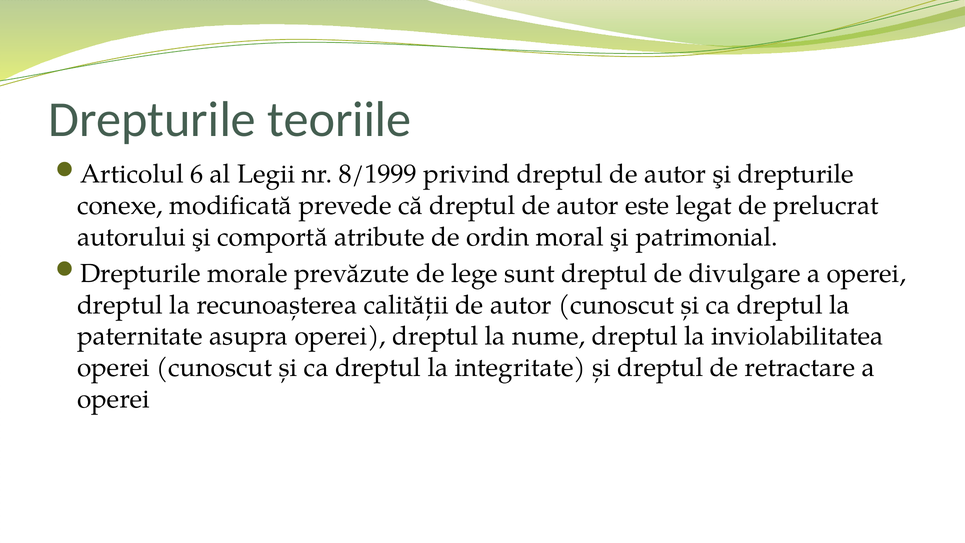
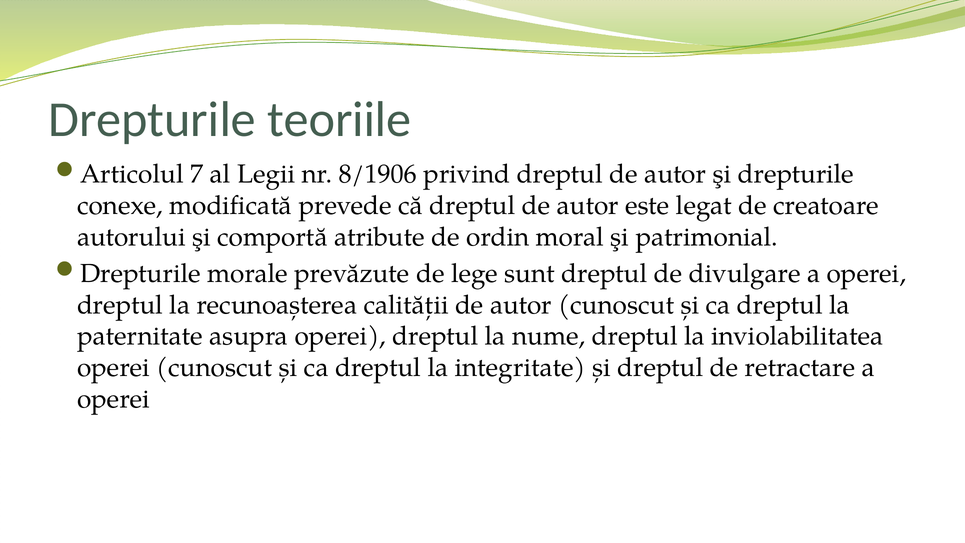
6: 6 -> 7
8/1999: 8/1999 -> 8/1906
prelucrat: prelucrat -> creatoare
